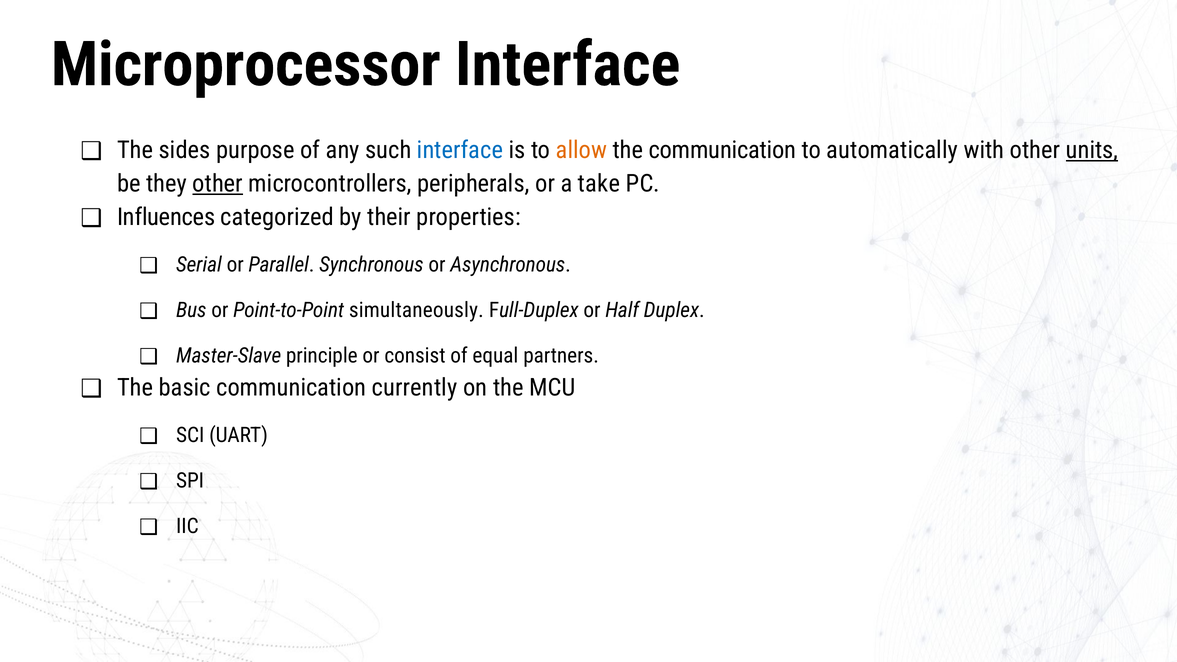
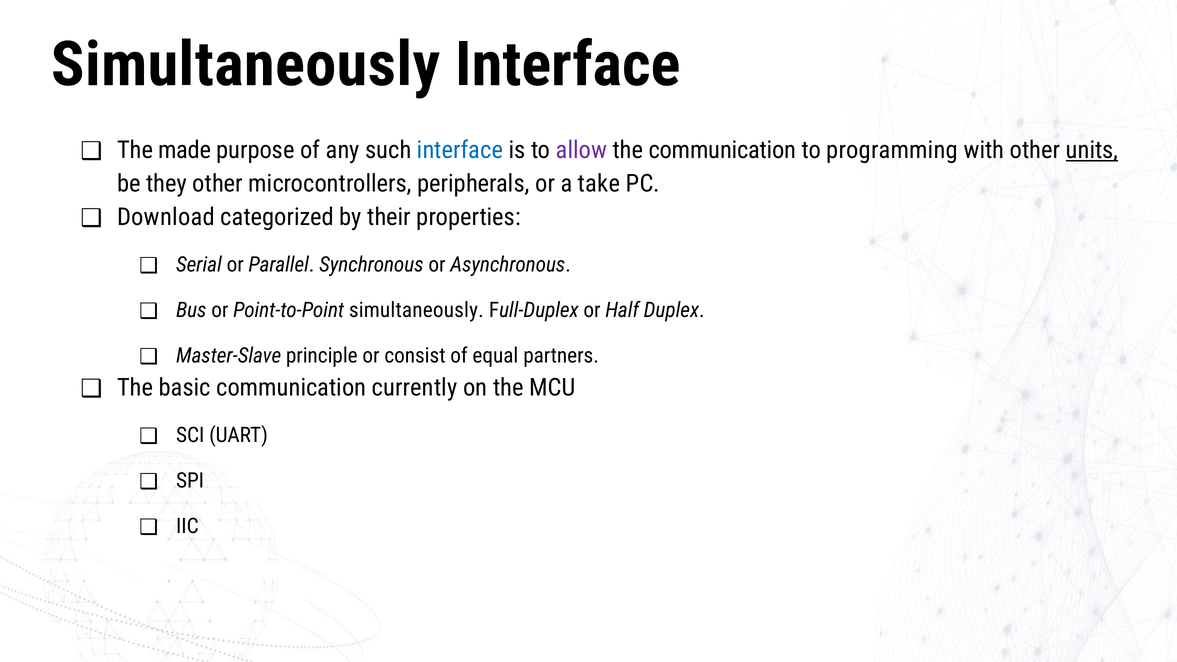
Microprocessor at (246, 65): Microprocessor -> Simultaneously
sides: sides -> made
allow colour: orange -> purple
automatically: automatically -> programming
other at (218, 184) underline: present -> none
Influences: Influences -> Download
